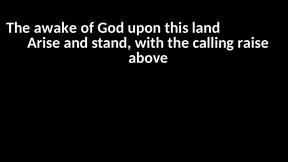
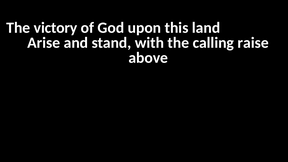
awake: awake -> victory
